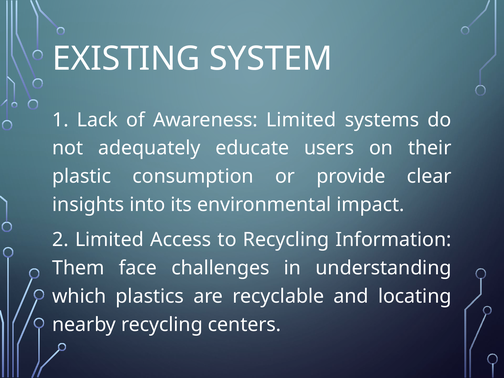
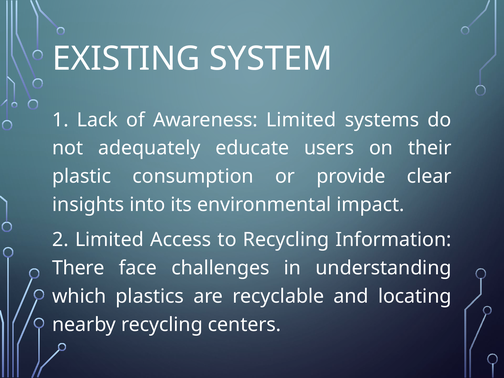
Them: Them -> There
